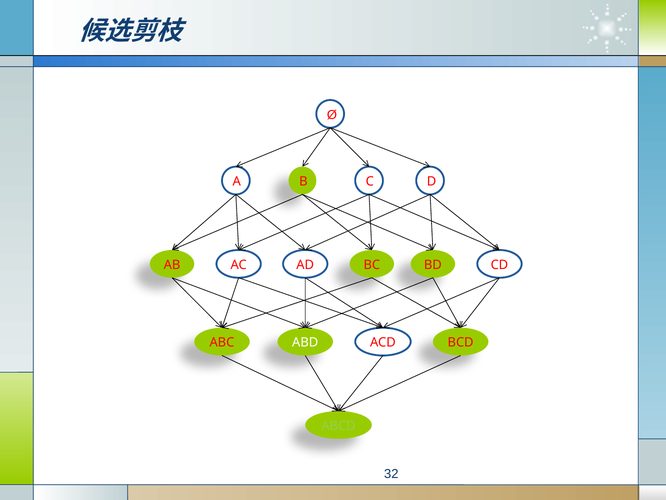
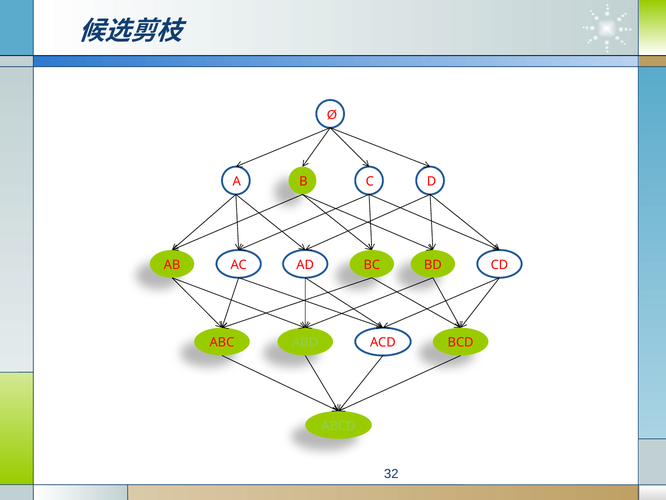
ABD colour: white -> light green
